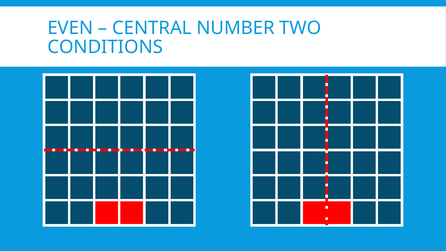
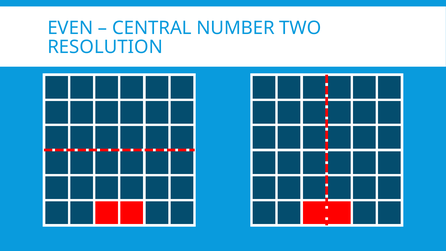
CONDITIONS: CONDITIONS -> RESOLUTION
